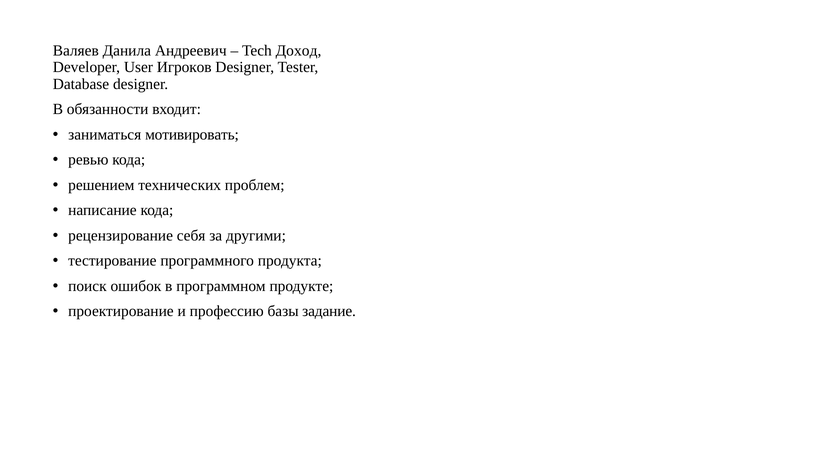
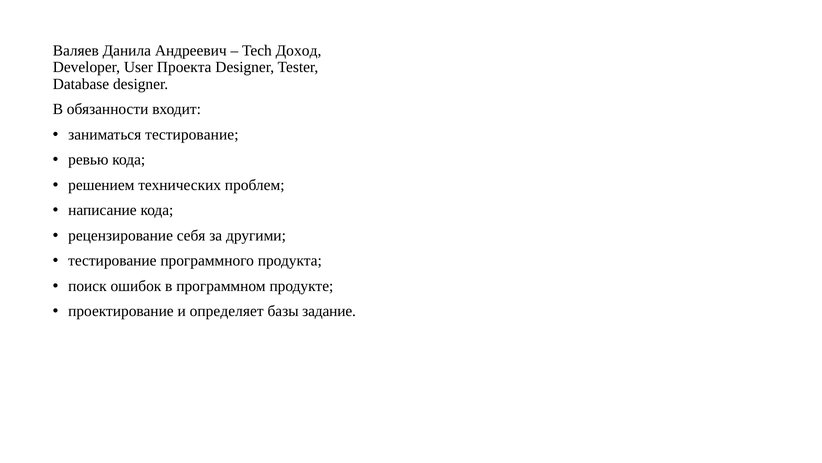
Игроков: Игроков -> Проекта
заниматься мотивировать: мотивировать -> тестирование
профессию: профессию -> определяет
